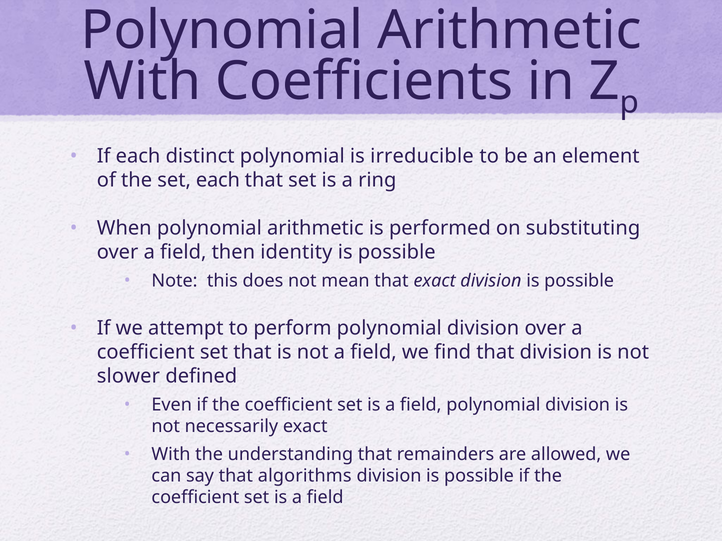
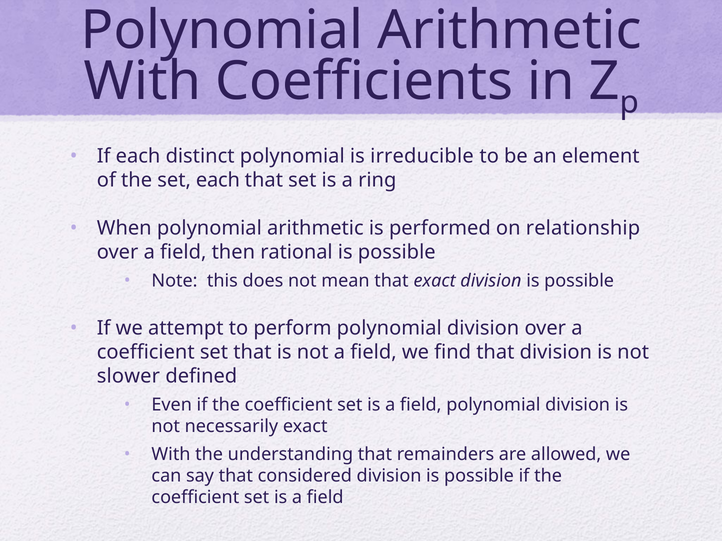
substituting: substituting -> relationship
identity: identity -> rational
algorithms: algorithms -> considered
